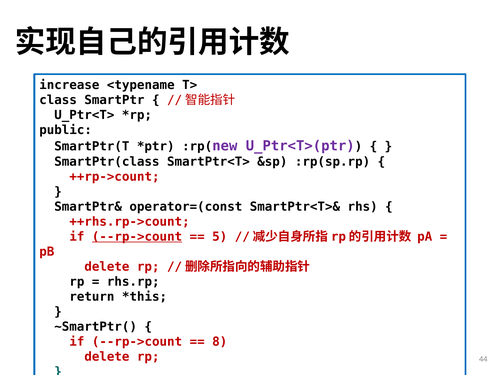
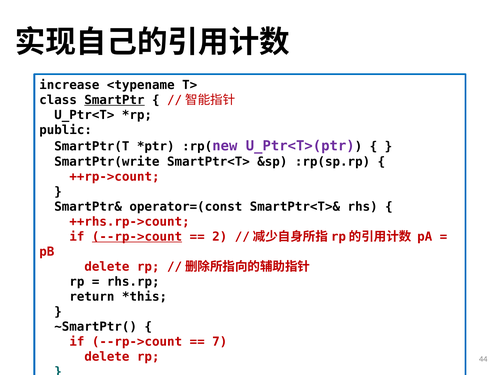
SmartPtr underline: none -> present
SmartPtr(class: SmartPtr(class -> SmartPtr(write
5: 5 -> 2
8: 8 -> 7
